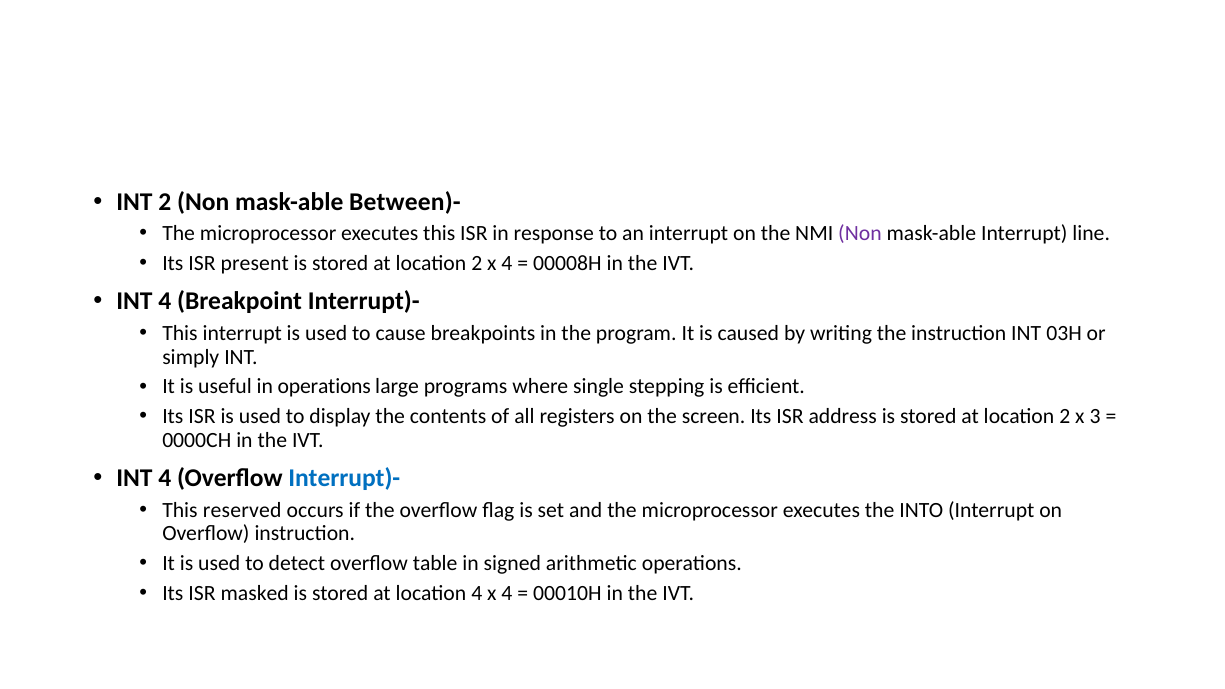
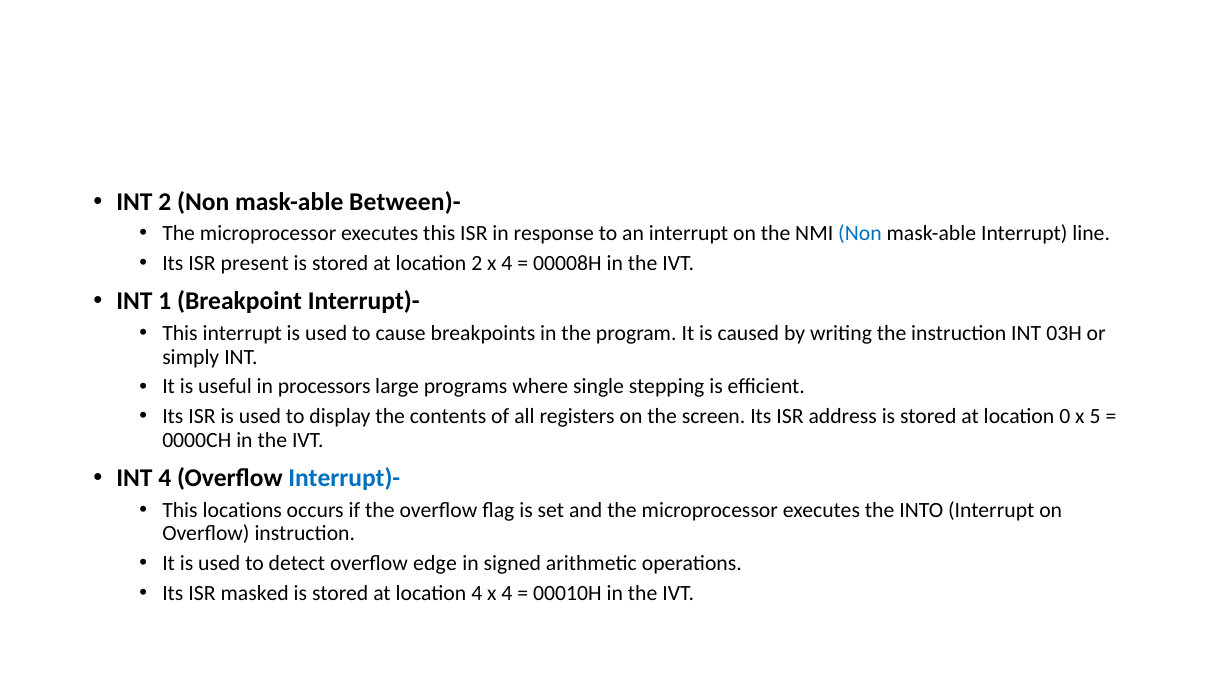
Non at (860, 234) colour: purple -> blue
4 at (165, 302): 4 -> 1
in operations: operations -> processors
2 at (1065, 417): 2 -> 0
3: 3 -> 5
reserved: reserved -> locations
table: table -> edge
